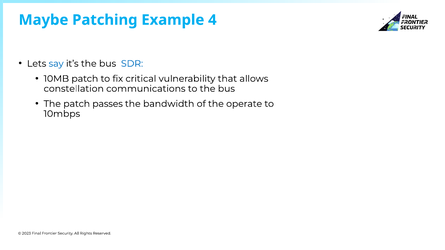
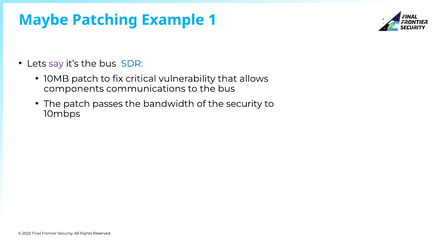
4: 4 -> 1
say colour: blue -> purple
constellation: constellation -> components
the operate: operate -> security
